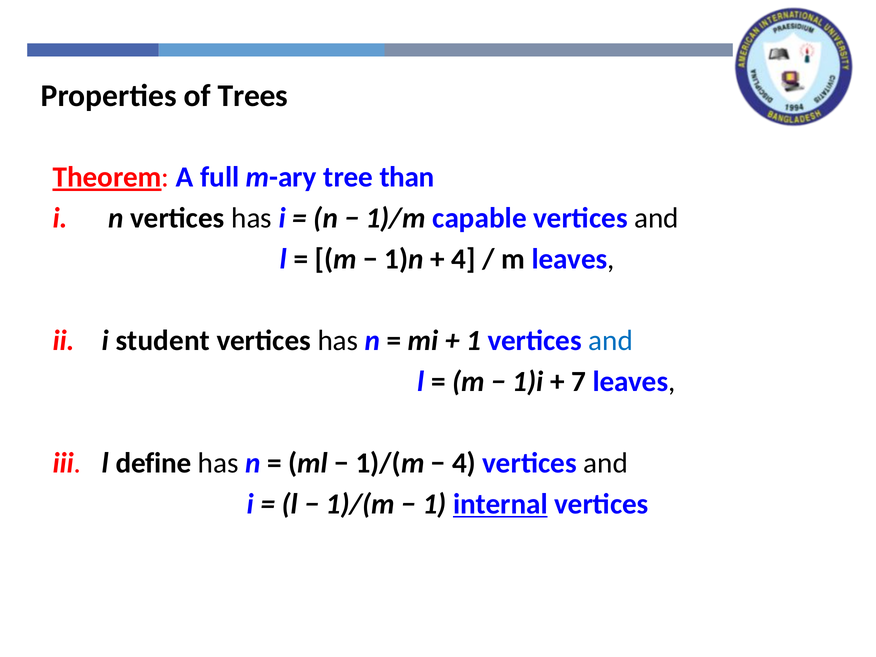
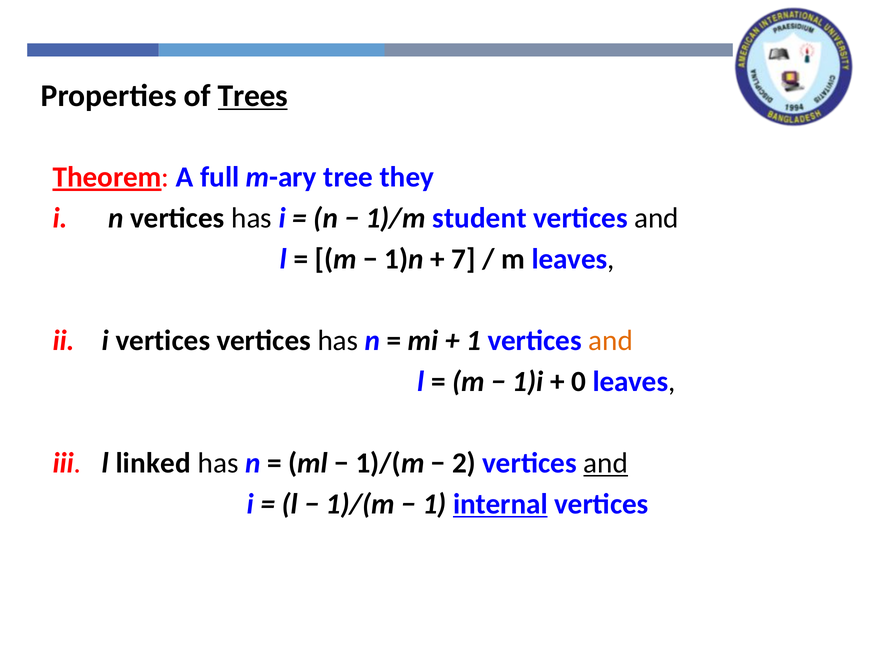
Trees underline: none -> present
than: than -> they
capable: capable -> student
4 at (463, 259): 4 -> 7
i student: student -> vertices
and at (611, 341) colour: blue -> orange
7: 7 -> 0
define: define -> linked
4 at (464, 463): 4 -> 2
and at (606, 463) underline: none -> present
